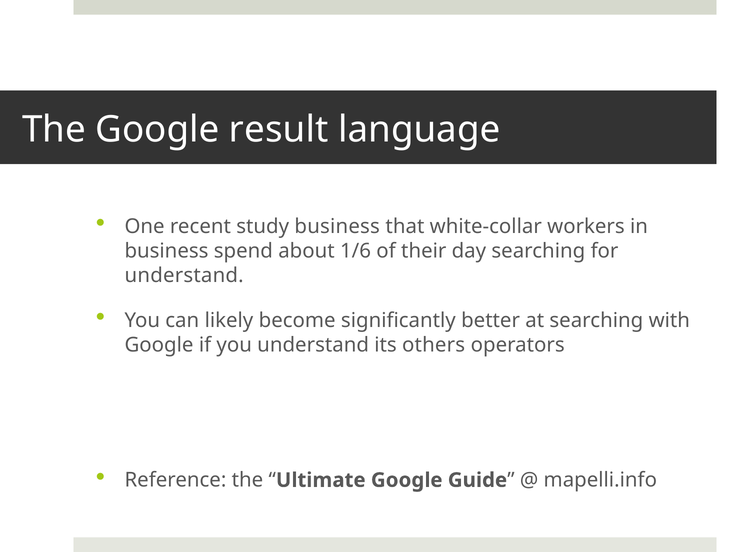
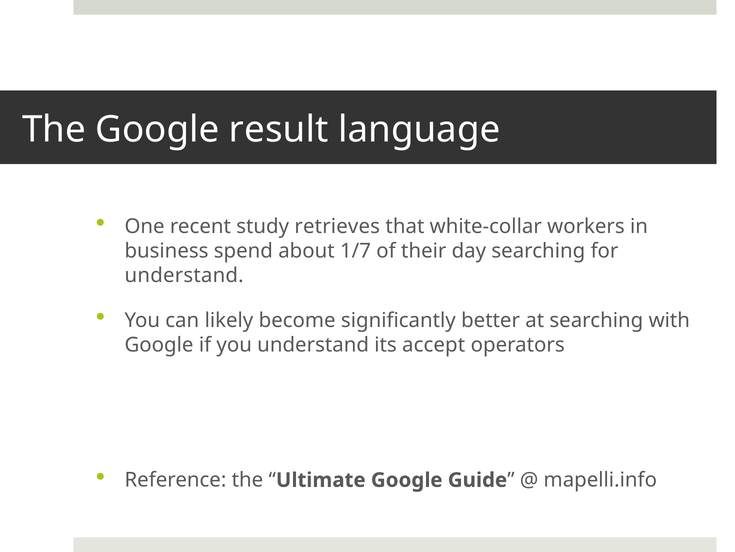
study business: business -> retrieves
1/6: 1/6 -> 1/7
others: others -> accept
